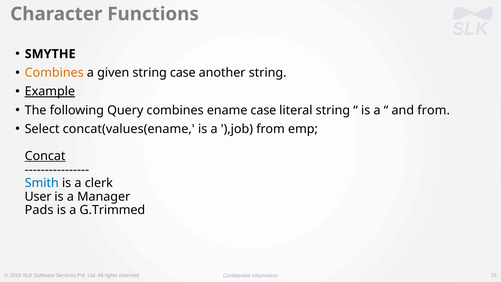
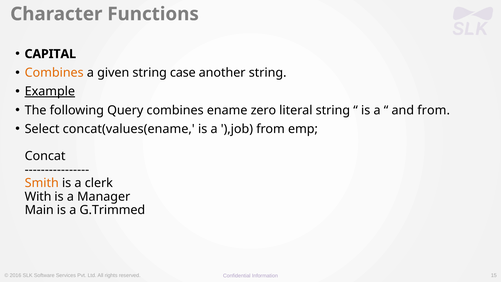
SMYTHE: SMYTHE -> CAPITAL
ename case: case -> zero
Concat underline: present -> none
Smith colour: blue -> orange
User: User -> With
Pads: Pads -> Main
